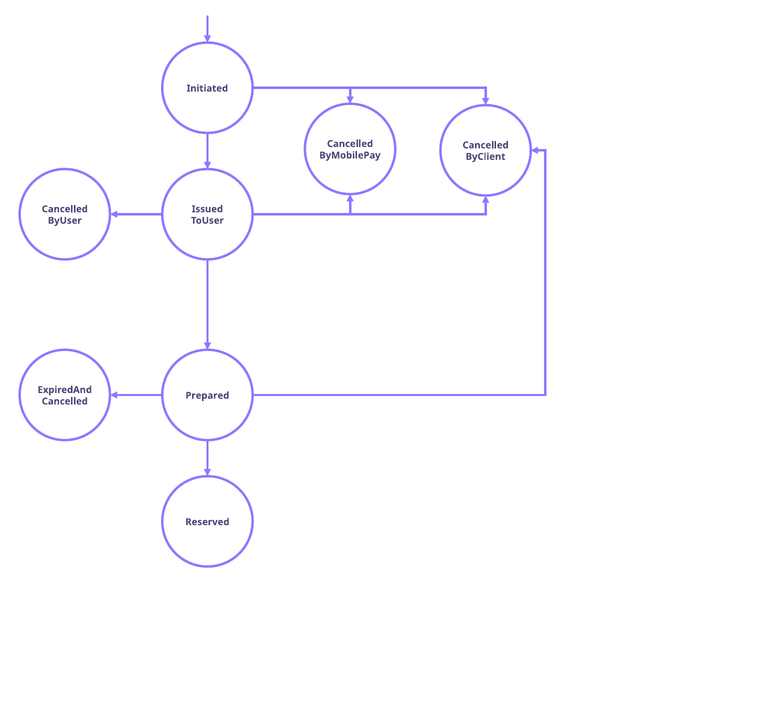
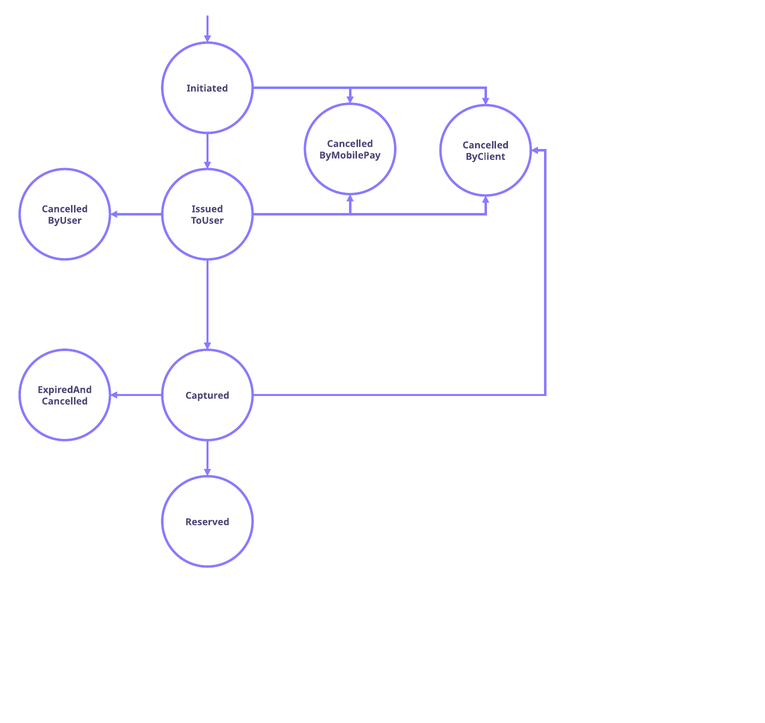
Prepared: Prepared -> Captured
